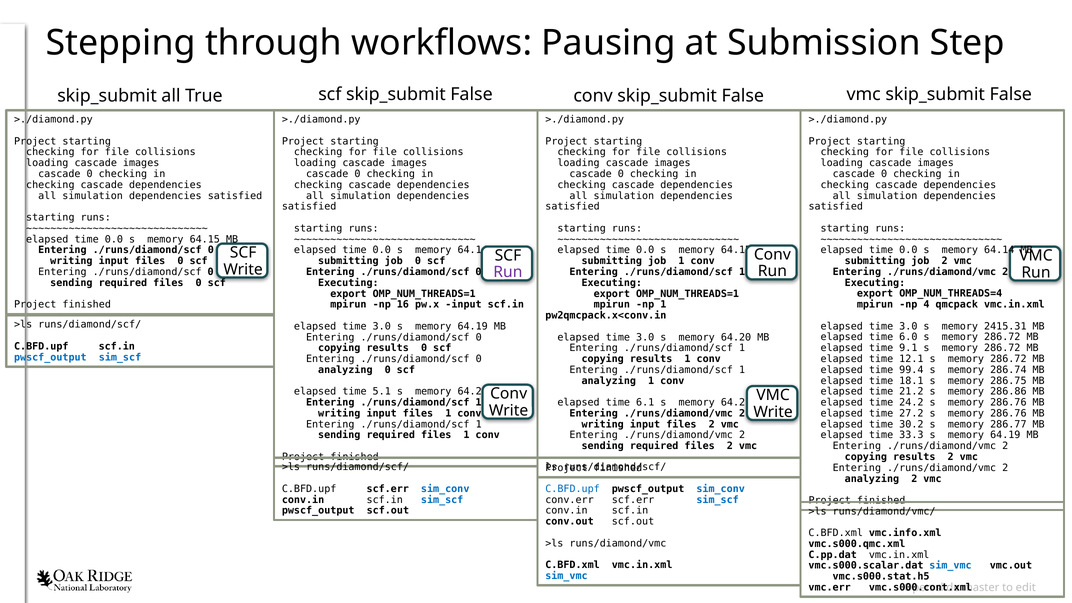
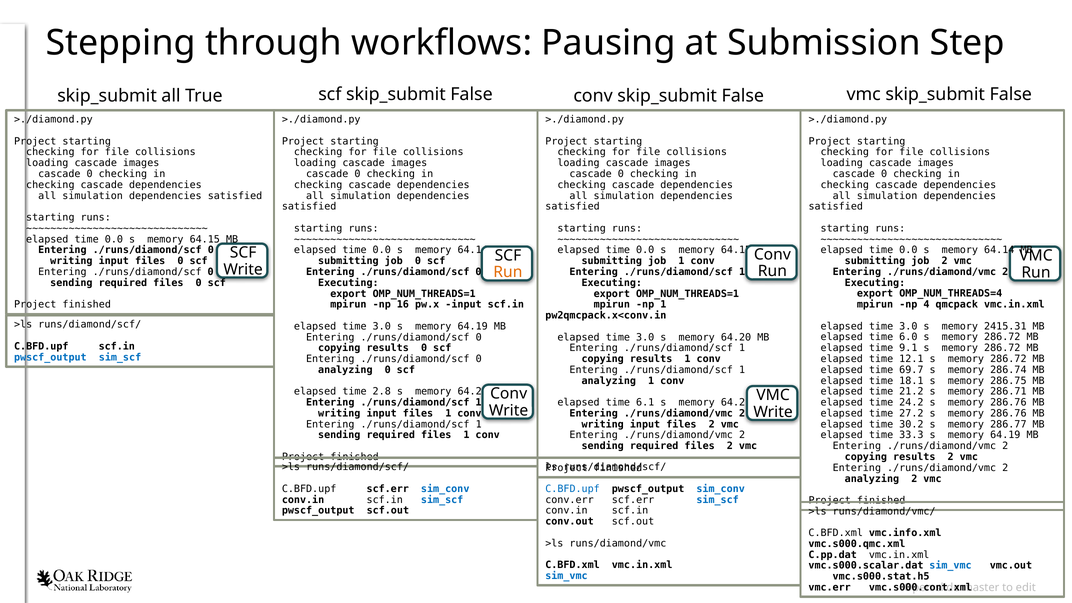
Run at (508, 272) colour: purple -> orange
99.4: 99.4 -> 69.7
5.1: 5.1 -> 2.8
286.86: 286.86 -> 286.71
